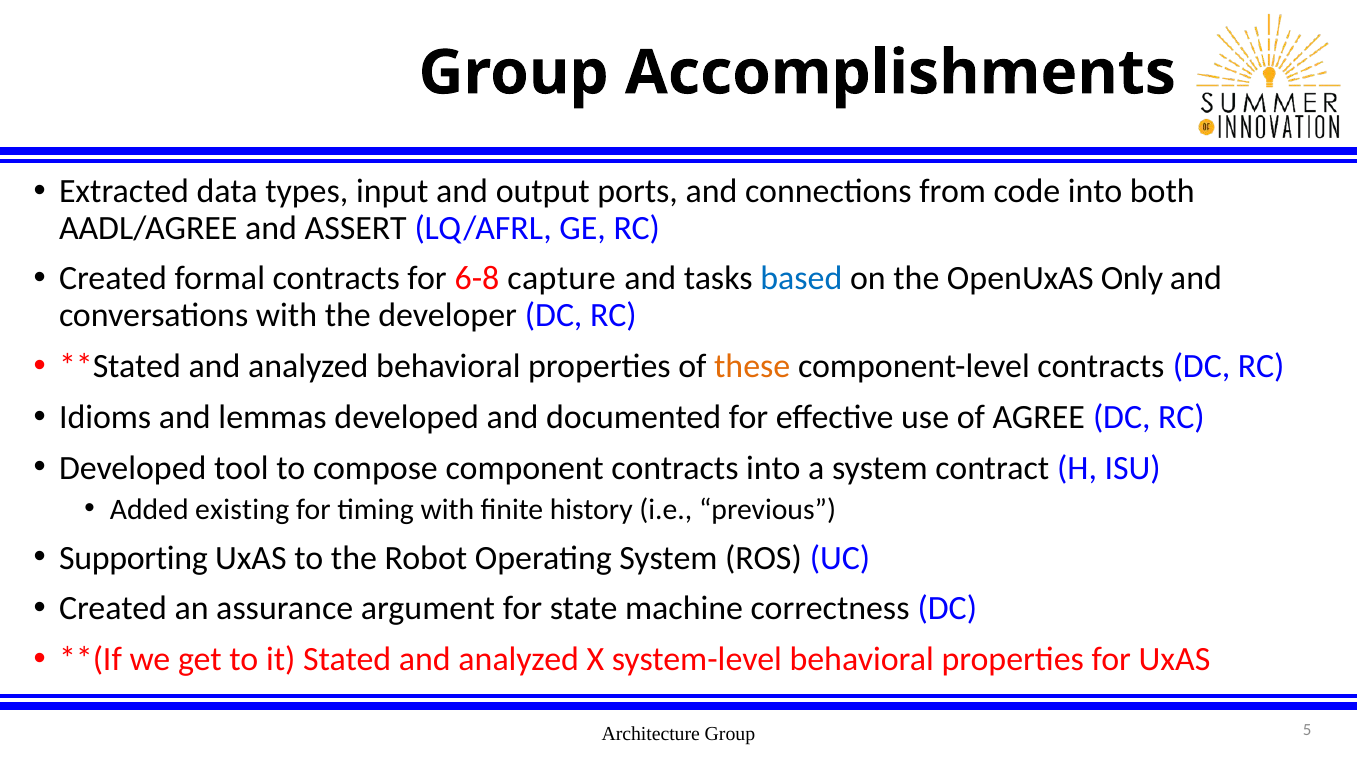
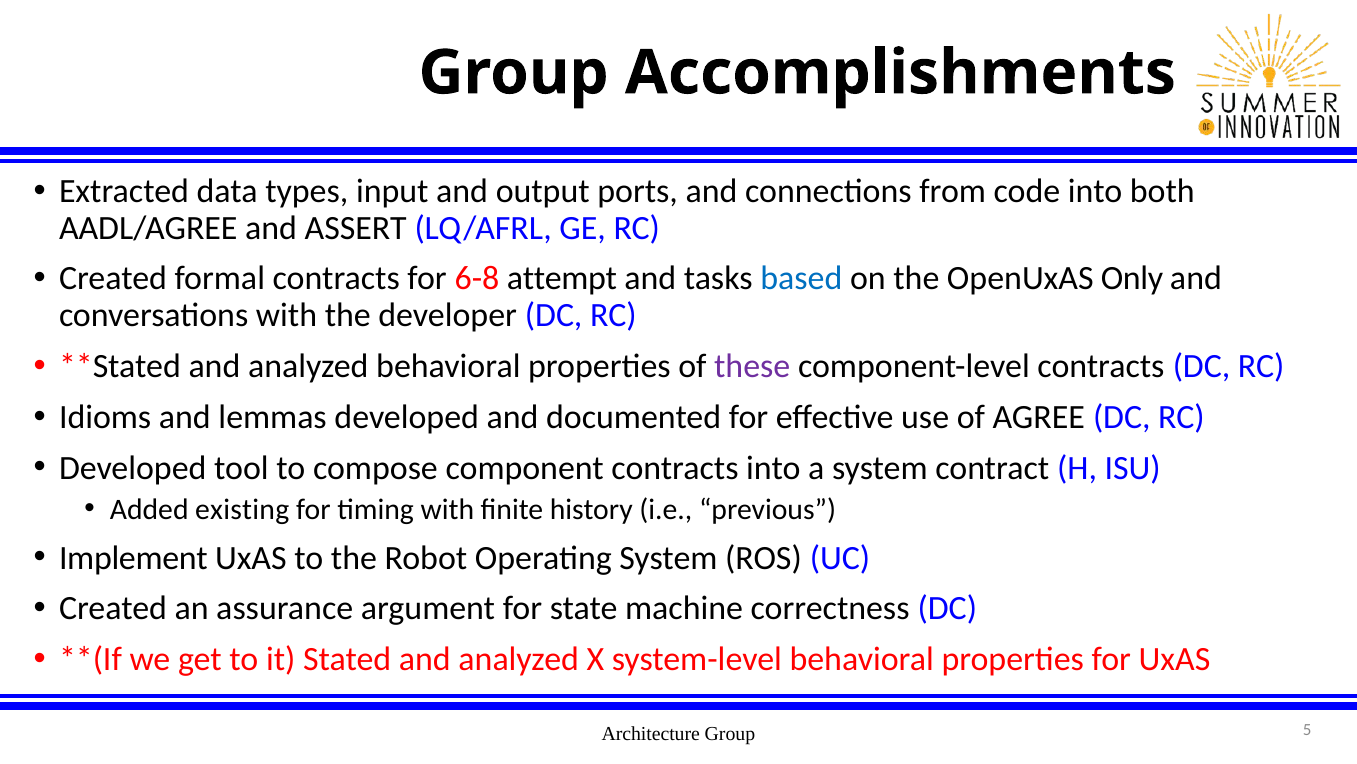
capture: capture -> attempt
these colour: orange -> purple
Supporting: Supporting -> Implement
